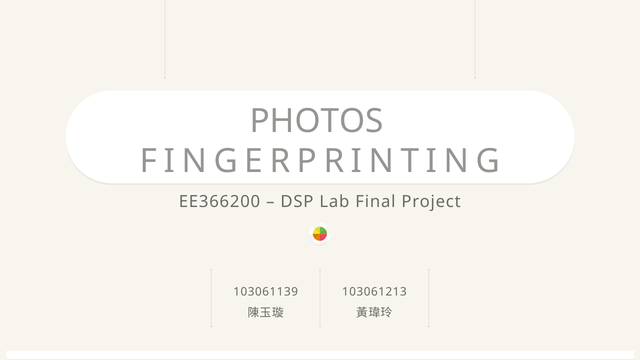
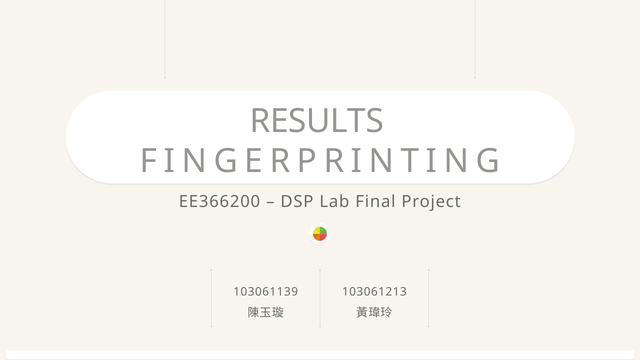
PHOTOS: PHOTOS -> RESULTS
